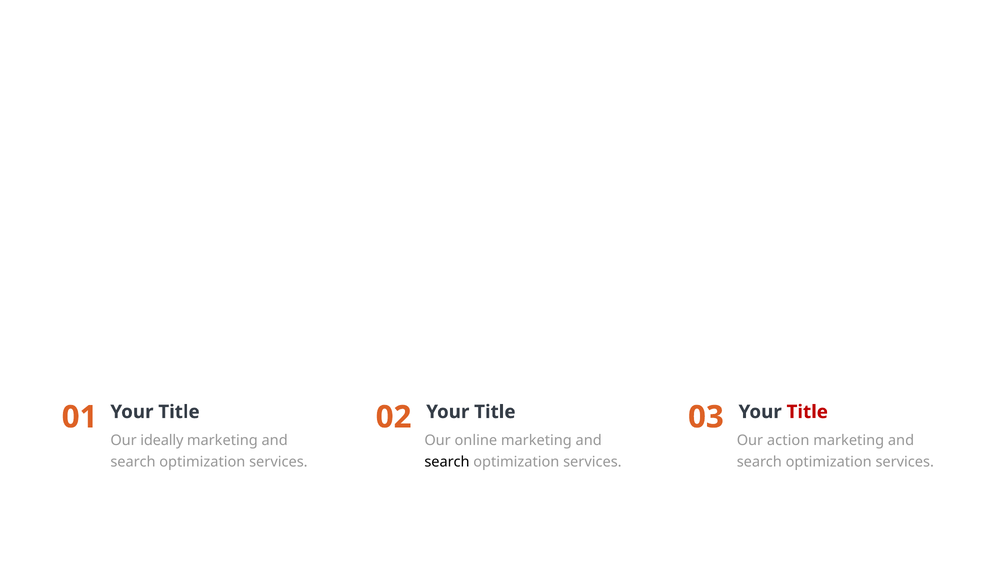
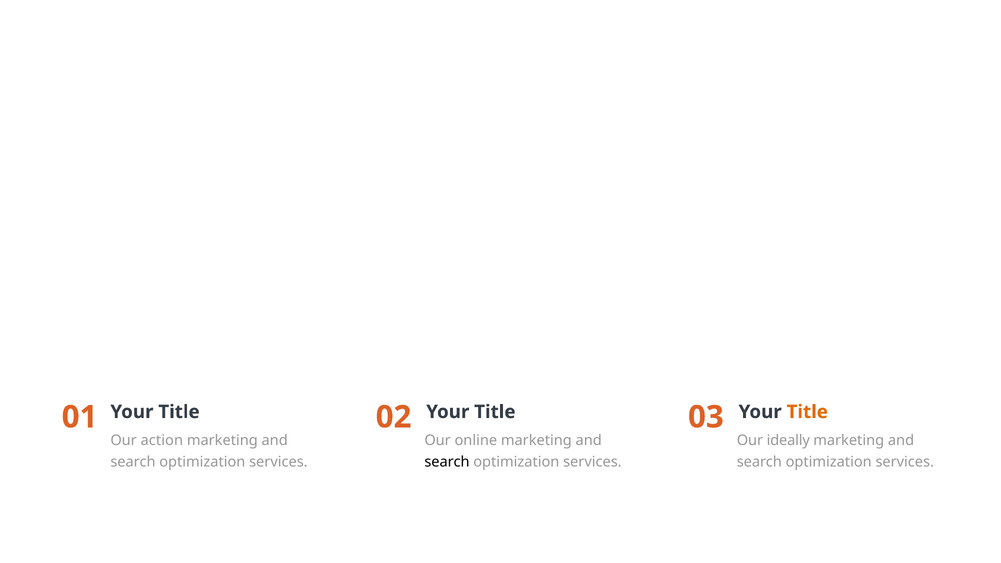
Title at (807, 412) colour: red -> orange
ideally: ideally -> action
action: action -> ideally
